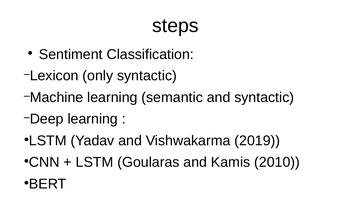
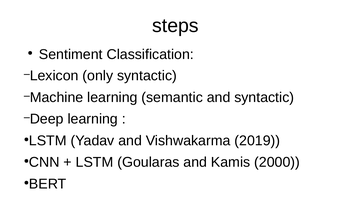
2010: 2010 -> 2000
